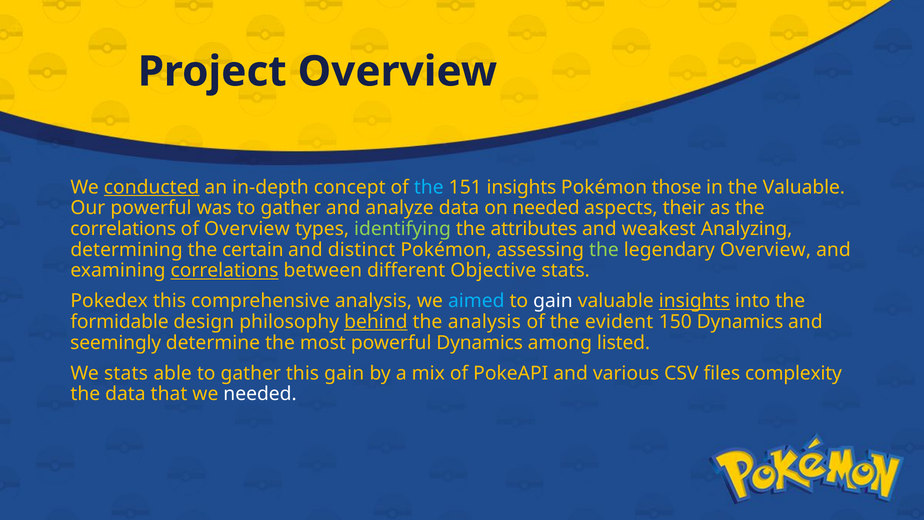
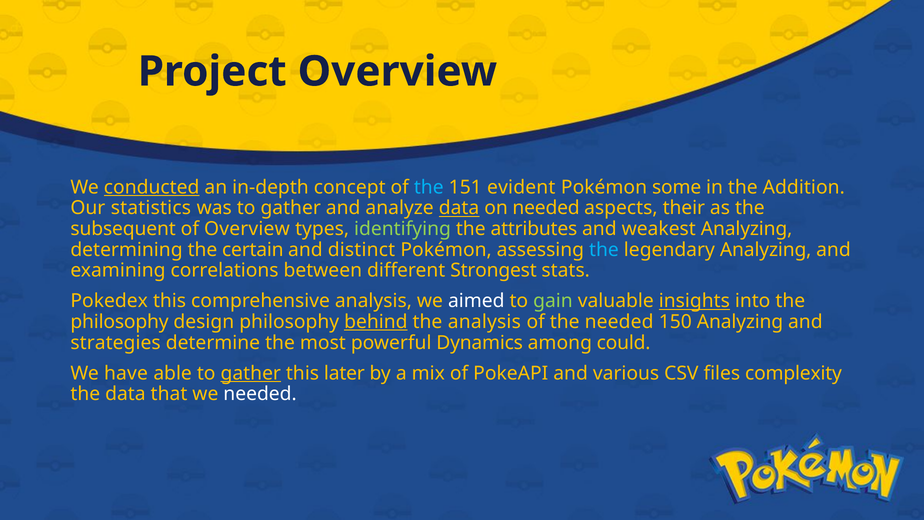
151 insights: insights -> evident
those: those -> some
the Valuable: Valuable -> Addition
Our powerful: powerful -> statistics
data at (459, 208) underline: none -> present
correlations at (123, 229): correlations -> subsequent
the at (604, 250) colour: light green -> light blue
legendary Overview: Overview -> Analyzing
correlations at (225, 270) underline: present -> none
Objective: Objective -> Strongest
aimed colour: light blue -> white
gain at (553, 301) colour: white -> light green
formidable at (120, 322): formidable -> philosophy
the evident: evident -> needed
150 Dynamics: Dynamics -> Analyzing
seemingly: seemingly -> strategies
listed: listed -> could
We stats: stats -> have
gather at (251, 373) underline: none -> present
this gain: gain -> later
